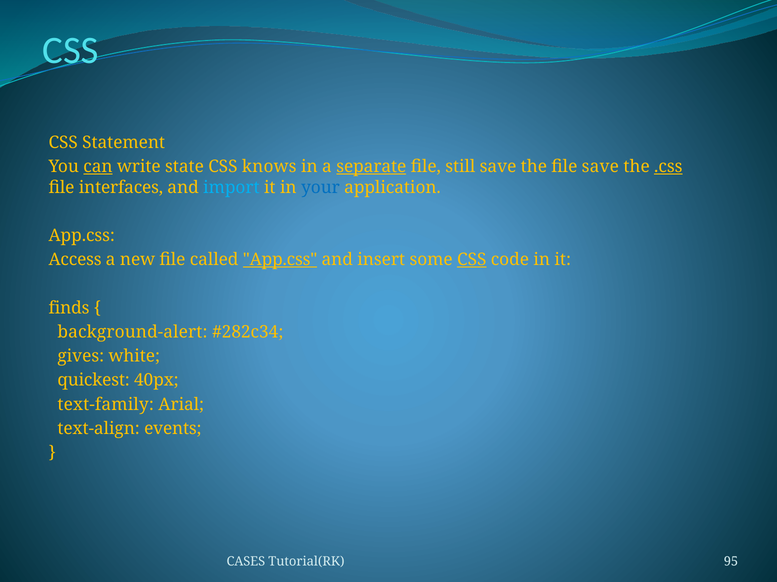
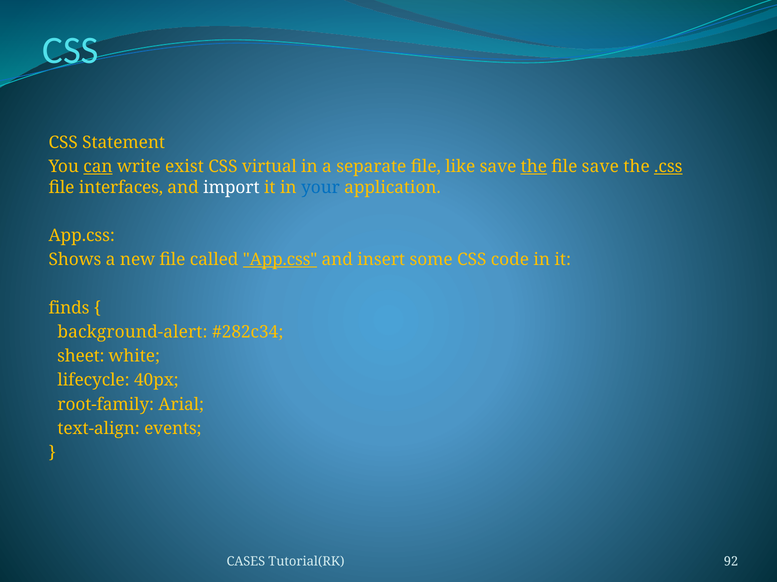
state: state -> exist
knows: knows -> virtual
separate underline: present -> none
still: still -> like
the at (534, 167) underline: none -> present
import colour: light blue -> white
Access: Access -> Shows
CSS at (472, 260) underline: present -> none
gives: gives -> sheet
quickest: quickest -> lifecycle
text-family: text-family -> root-family
95: 95 -> 92
